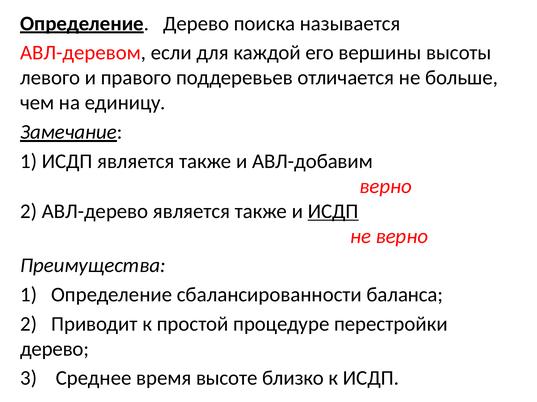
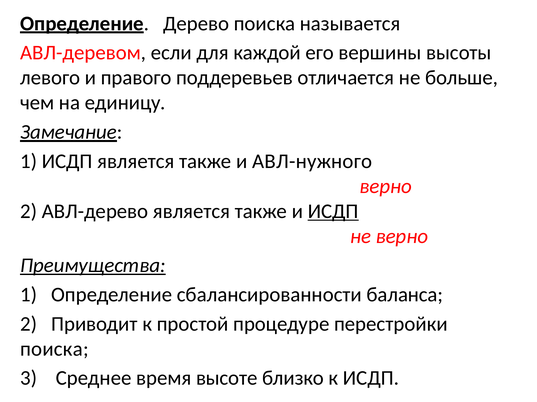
АВЛ-добавим: АВЛ-добавим -> АВЛ-нужного
Преимущества underline: none -> present
дерево at (55, 350): дерево -> поиска
